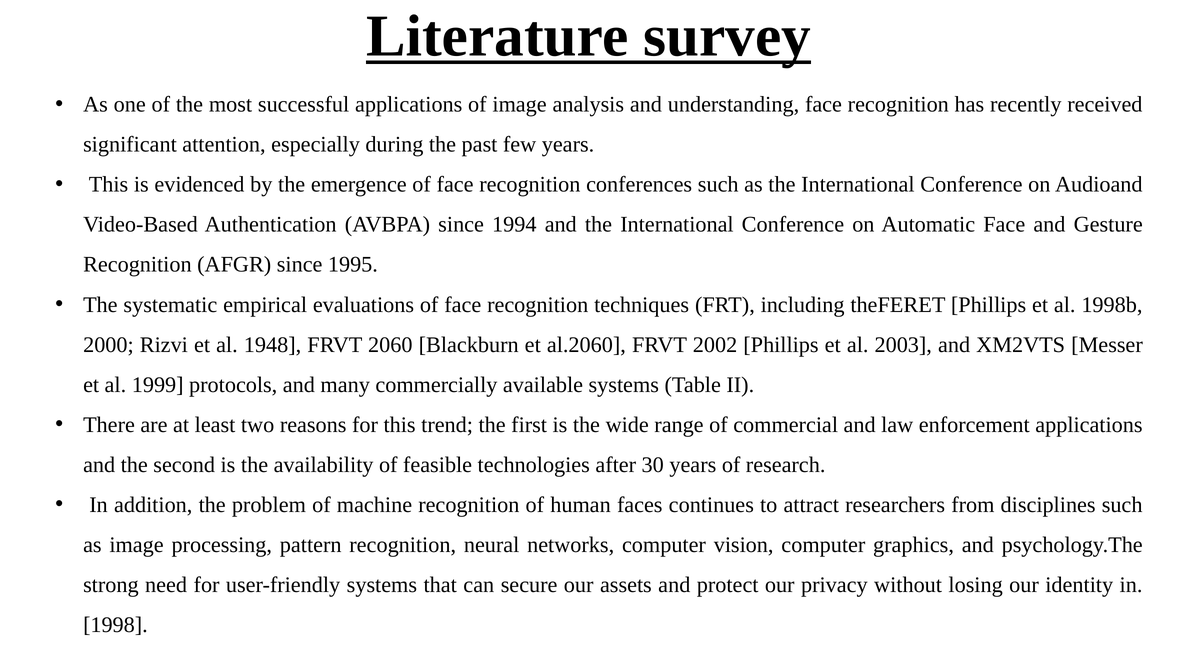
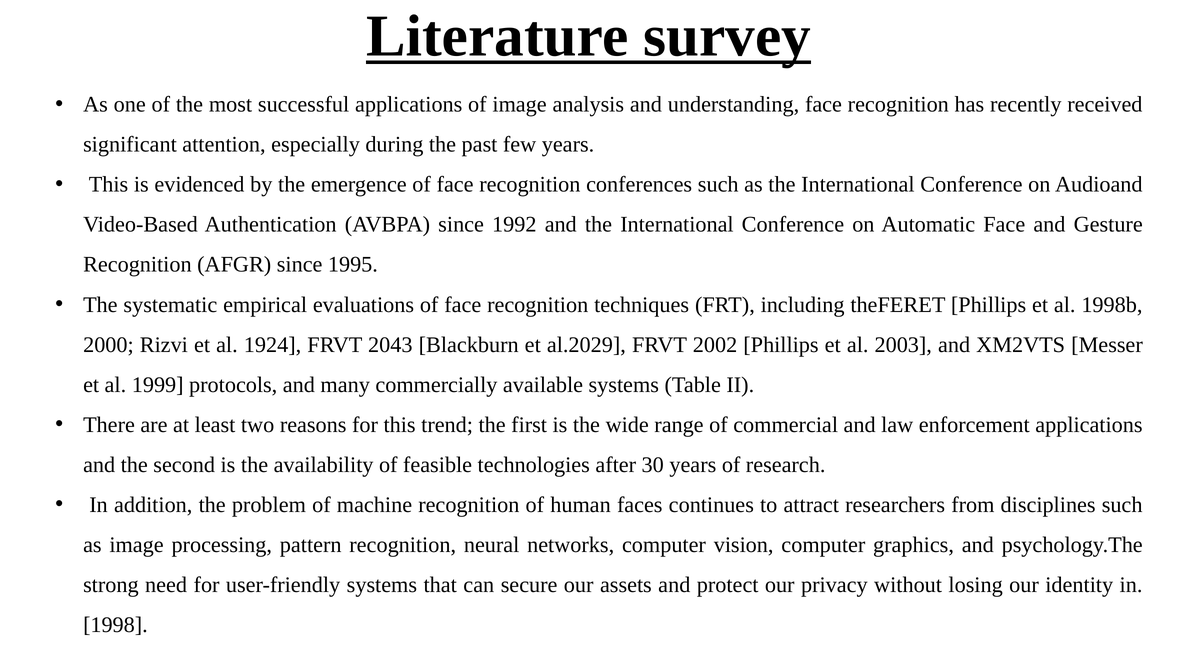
1994: 1994 -> 1992
1948: 1948 -> 1924
2060: 2060 -> 2043
al.2060: al.2060 -> al.2029
